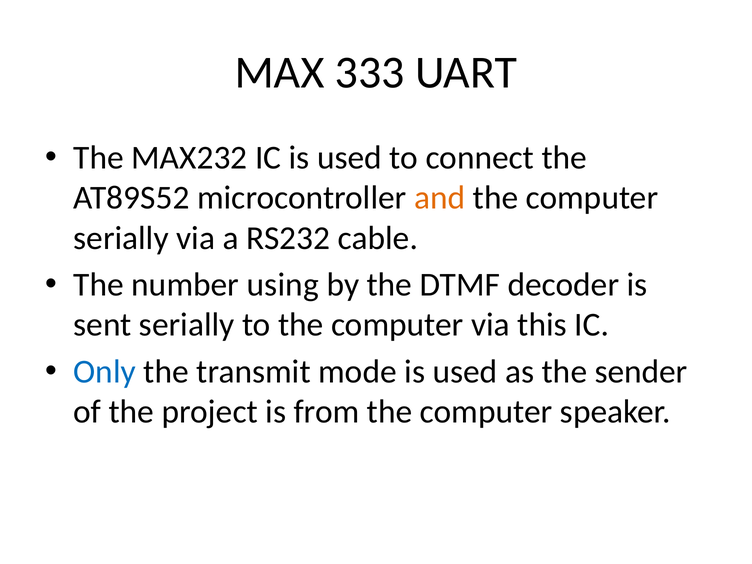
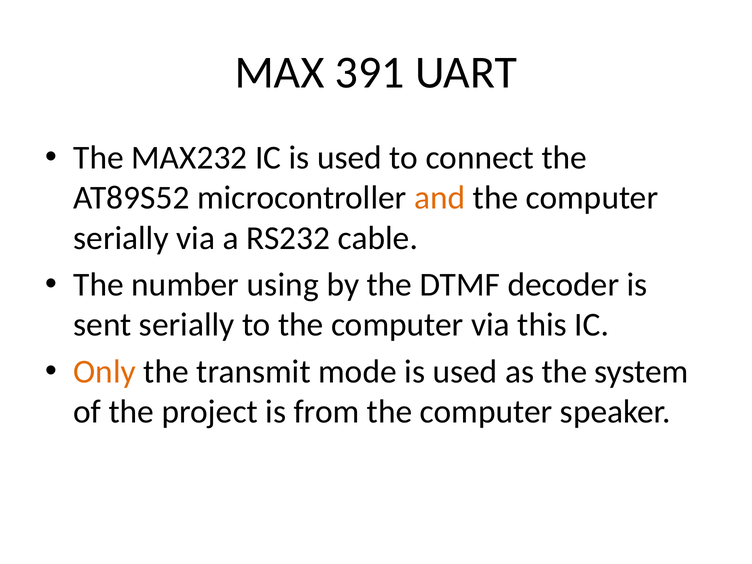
333: 333 -> 391
Only colour: blue -> orange
sender: sender -> system
